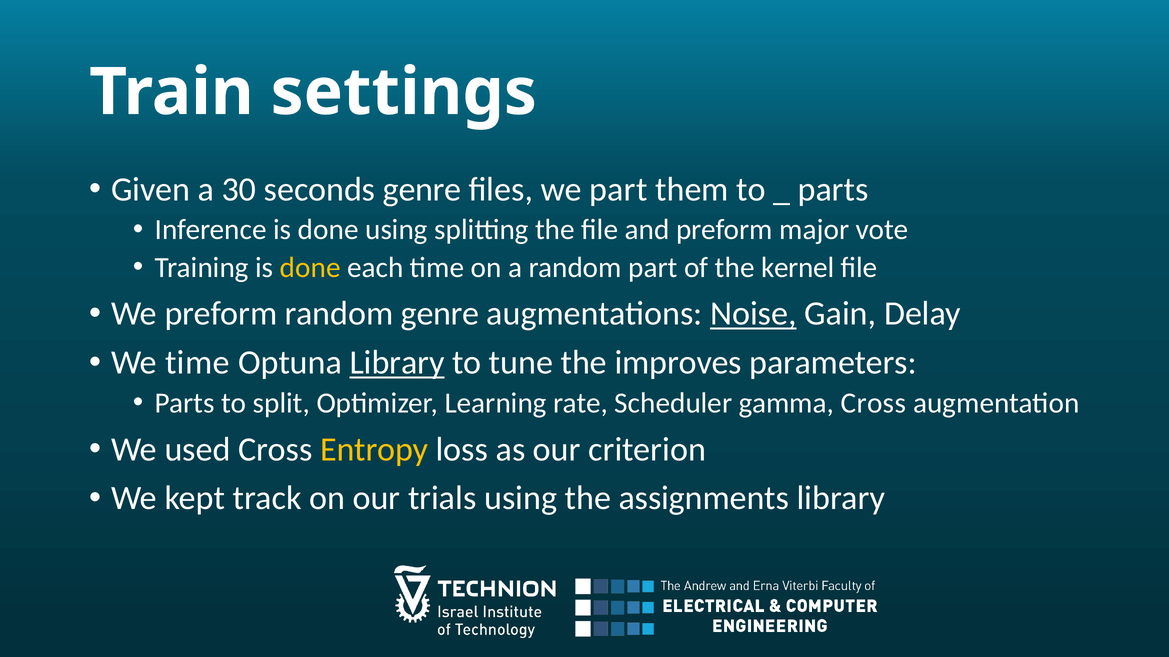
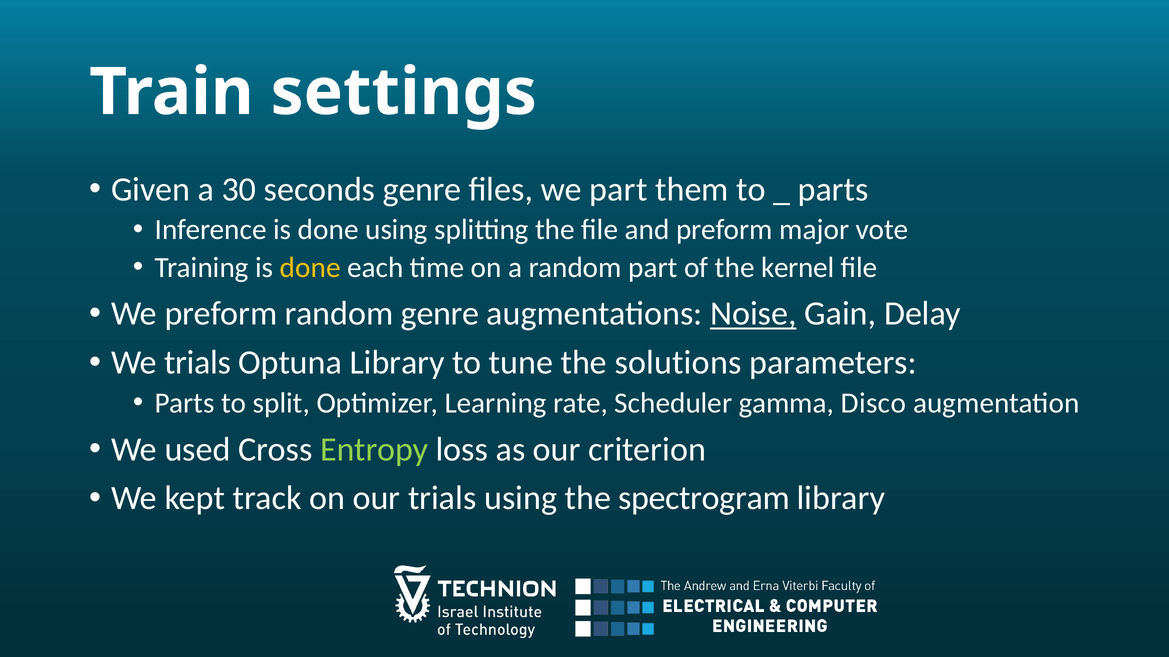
We time: time -> trials
Library at (397, 363) underline: present -> none
improves: improves -> solutions
gamma Cross: Cross -> Disco
Entropy colour: yellow -> light green
assignments: assignments -> spectrogram
